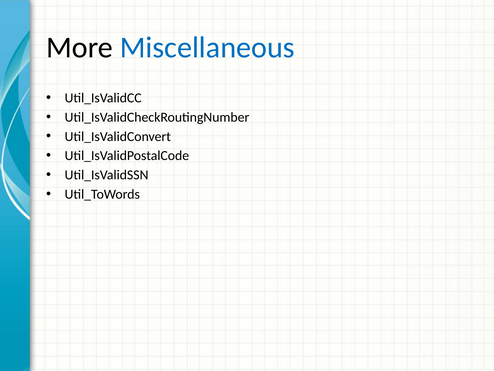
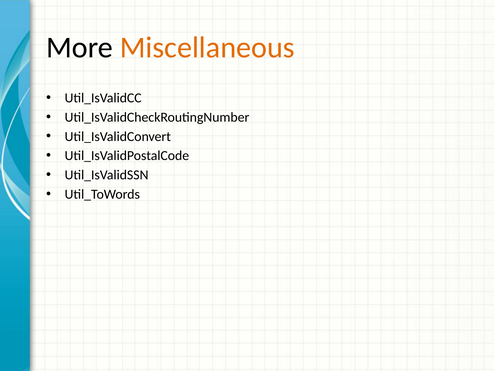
Miscellaneous colour: blue -> orange
